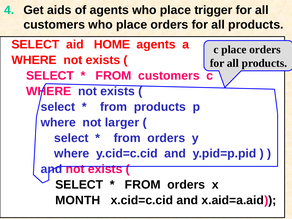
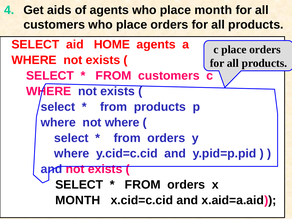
place trigger: trigger -> month
not larger: larger -> where
